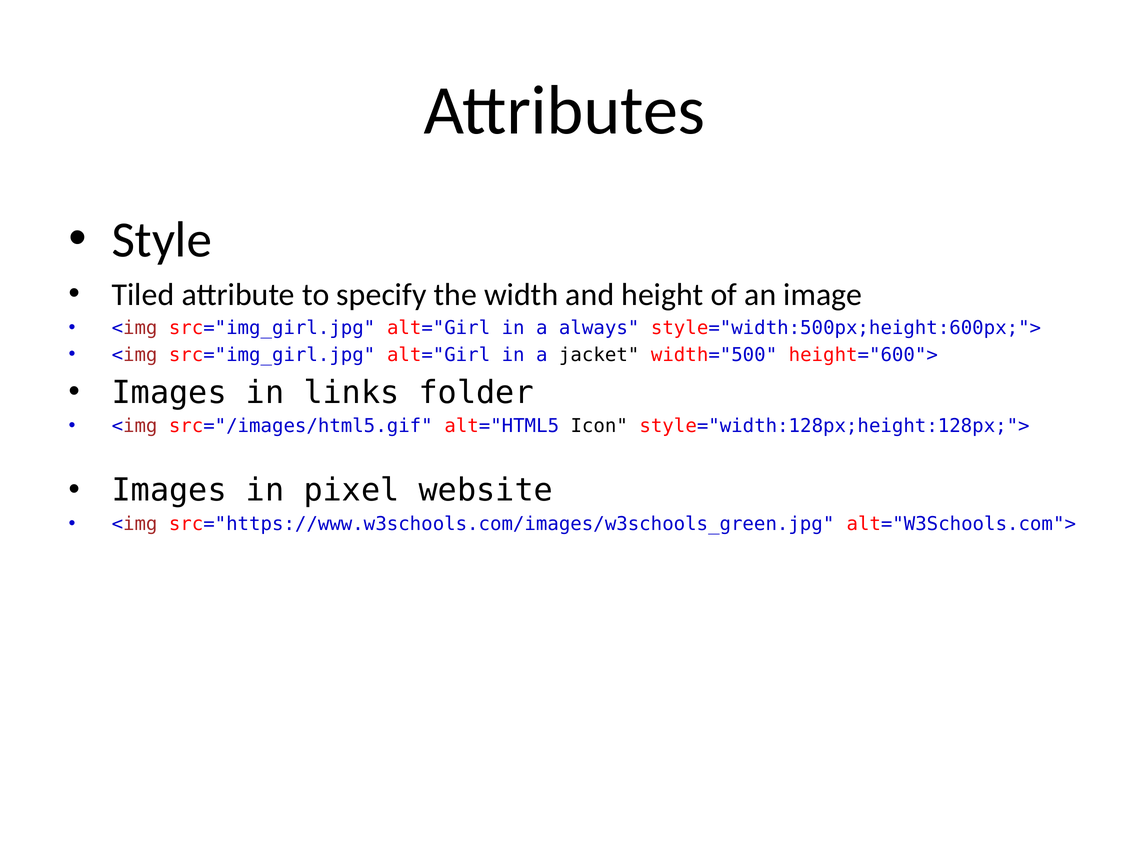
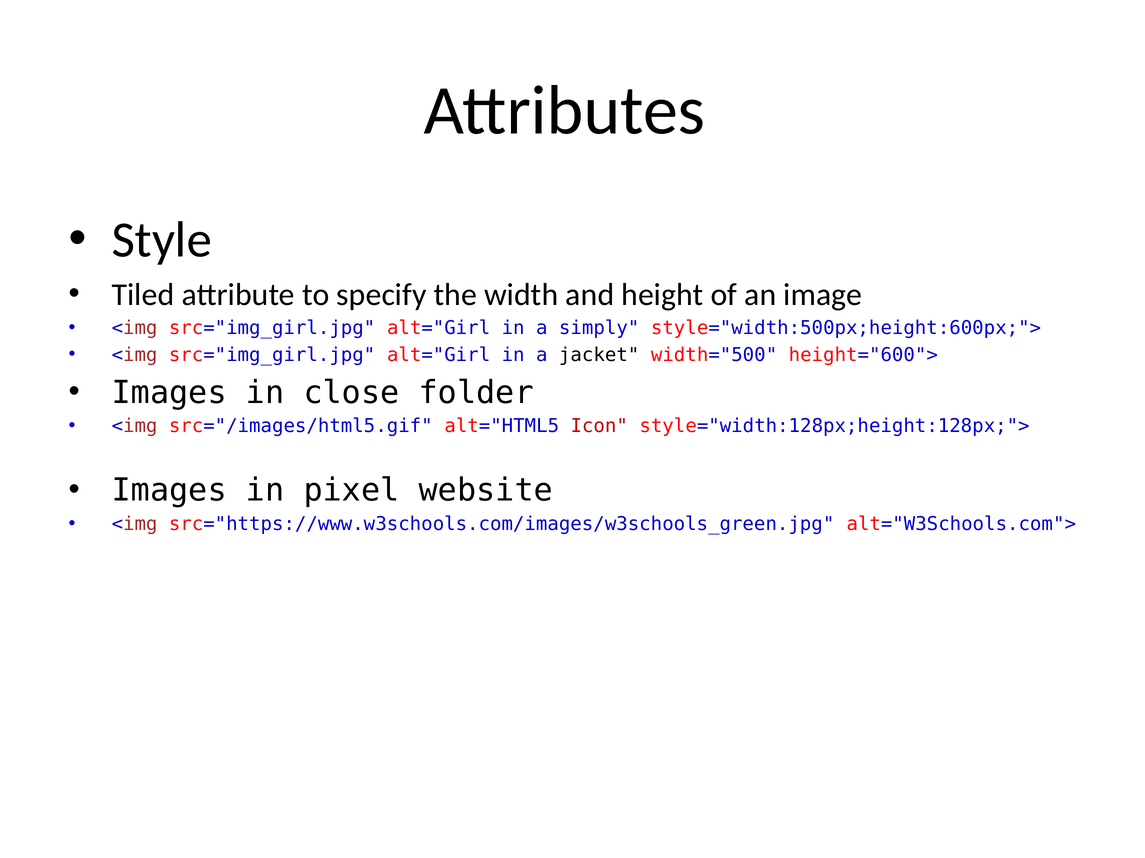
always: always -> simply
links: links -> close
Icon colour: black -> red
